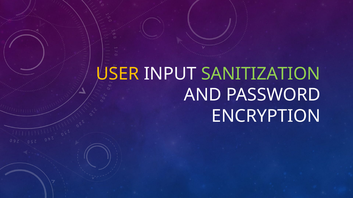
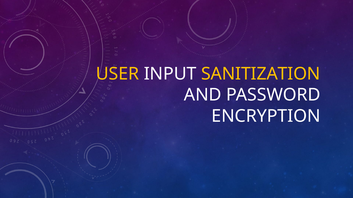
SANITIZATION colour: light green -> yellow
